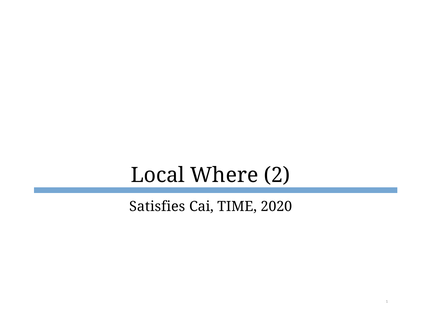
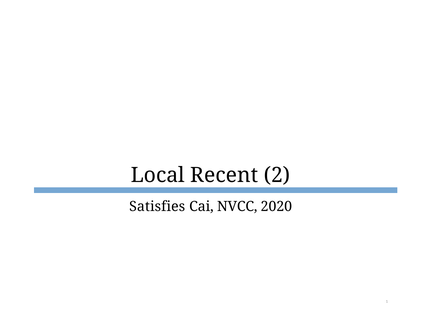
Where: Where -> Recent
TIME: TIME -> NVCC
